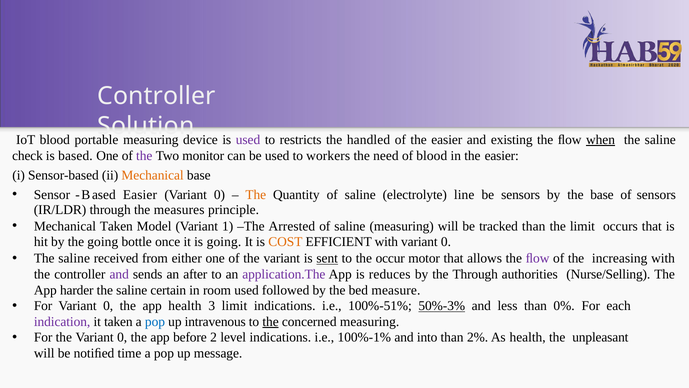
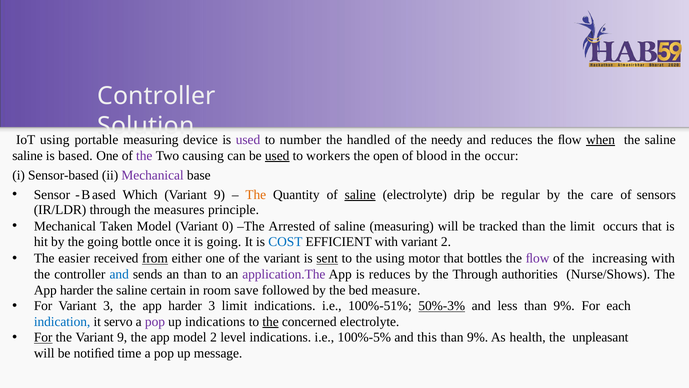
IoT blood: blood -> using
restricts: restricts -> number
of the easier: easier -> needy
and existing: existing -> reduces
check at (28, 155): check -> saline
monitor: monitor -> causing
used at (277, 155) underline: none -> present
need: need -> open
in the easier: easier -> occur
Mechanical at (153, 175) colour: orange -> purple
Based Easier: Easier -> Which
0 at (219, 194): 0 -> 9
saline at (360, 194) underline: none -> present
line: line -> drip
be sensors: sensors -> regular
the base: base -> care
1: 1 -> 0
COST colour: orange -> blue
0 at (446, 242): 0 -> 2
saline at (74, 258): saline -> easier
from underline: none -> present
the occur: occur -> using
allows: allows -> bottles
and at (119, 274) colour: purple -> blue
an after: after -> than
Nurse/Selling: Nurse/Selling -> Nurse/Shows
room used: used -> save
For Variant 0: 0 -> 3
health at (185, 306): health -> harder
less than 0%: 0% -> 9%
indication colour: purple -> blue
it taken: taken -> servo
pop at (155, 321) colour: blue -> purple
up intravenous: intravenous -> indications
concerned measuring: measuring -> electrolyte
For at (43, 337) underline: none -> present
the Variant 0: 0 -> 9
app before: before -> model
100%-1%: 100%-1% -> 100%-5%
into: into -> this
2% at (478, 337): 2% -> 9%
